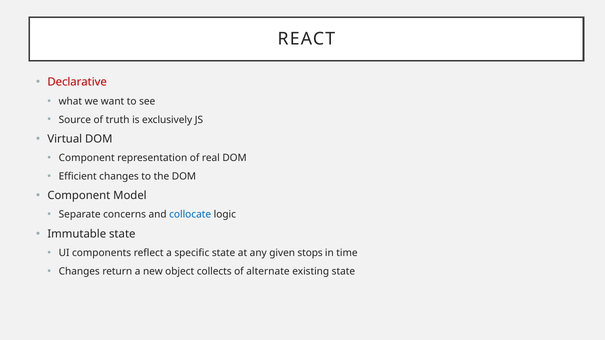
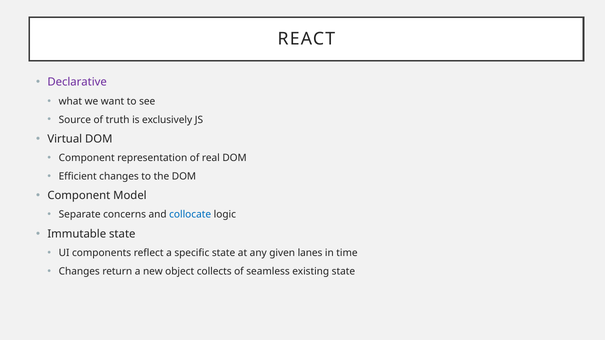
Declarative colour: red -> purple
stops: stops -> lanes
alternate: alternate -> seamless
